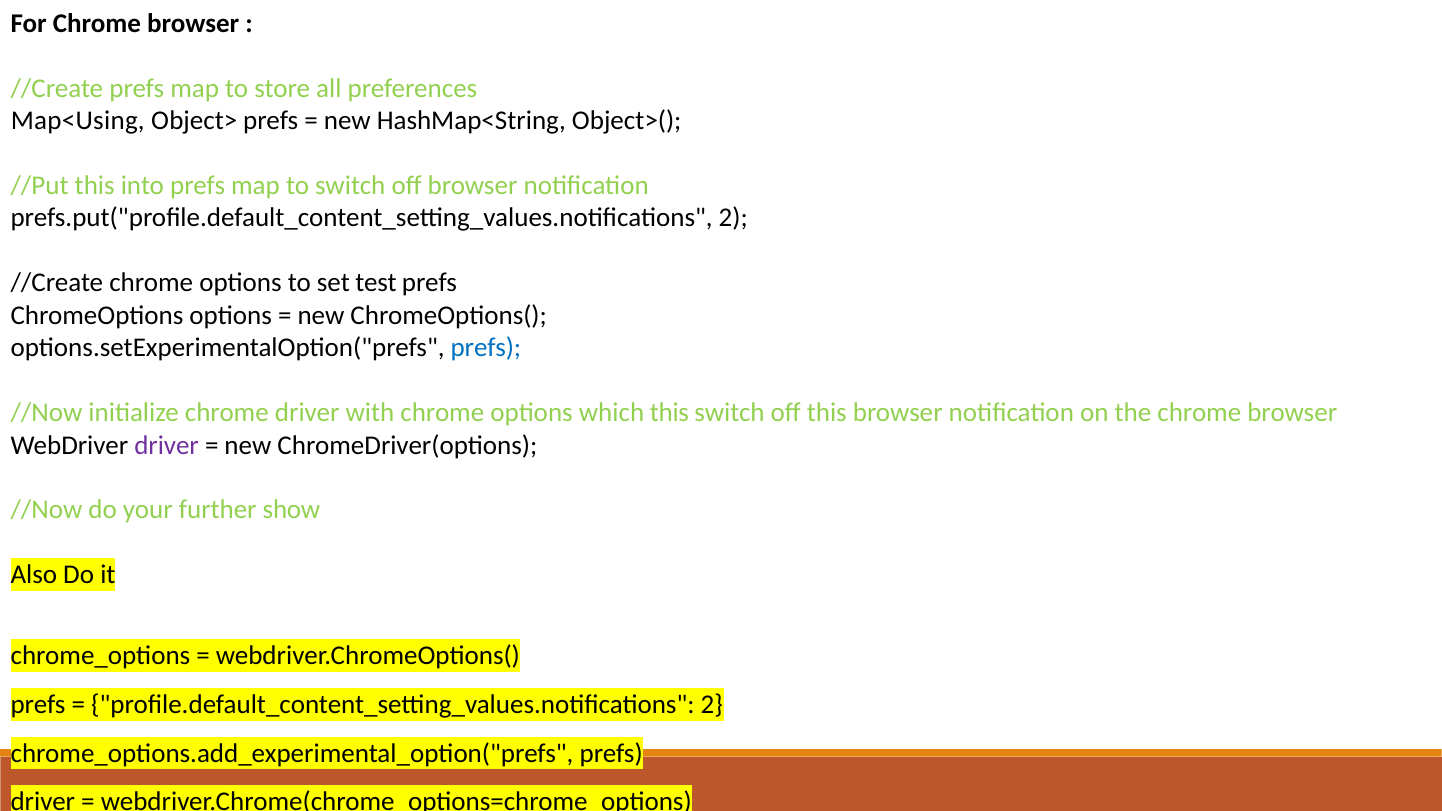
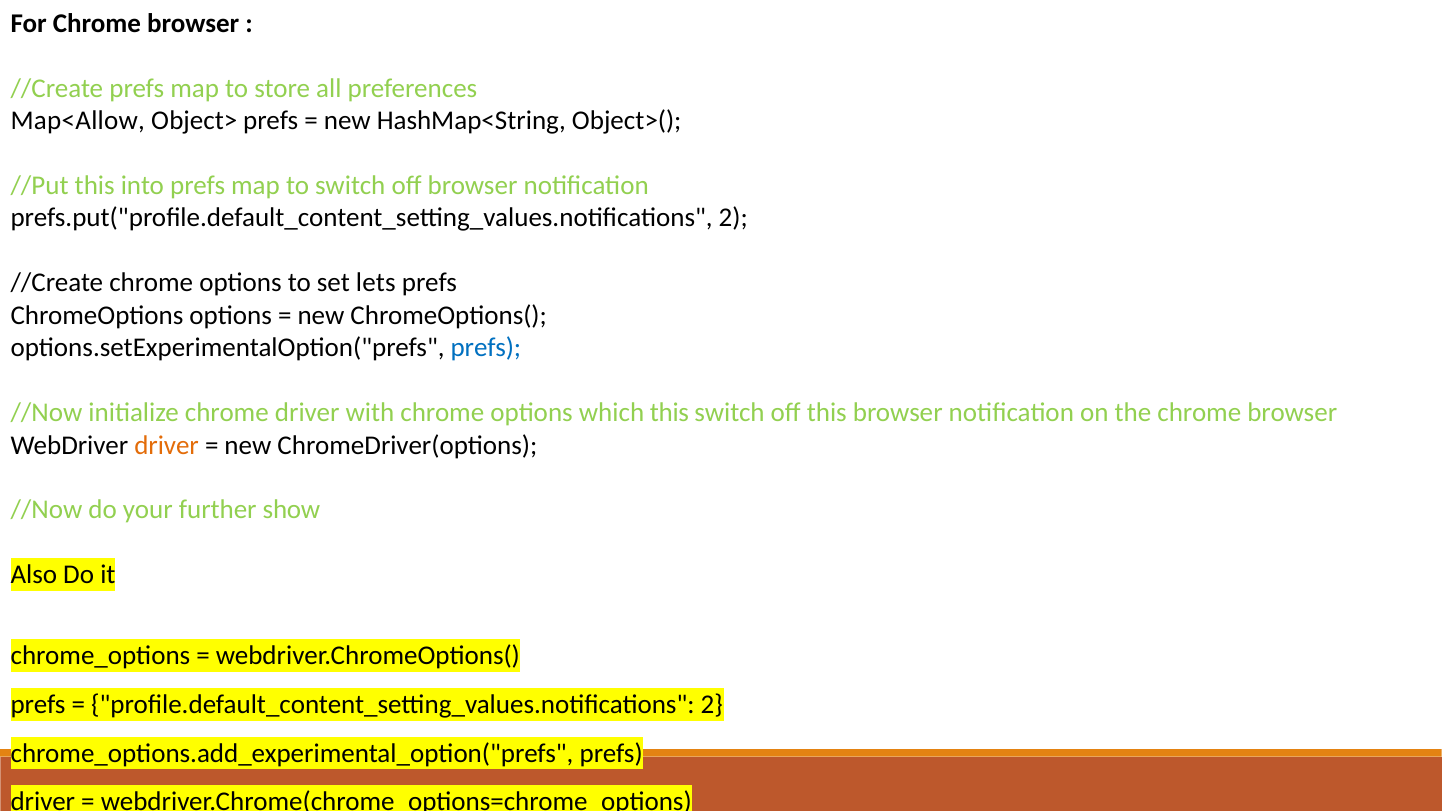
Map<Using: Map<Using -> Map<Allow
test: test -> lets
driver at (167, 445) colour: purple -> orange
